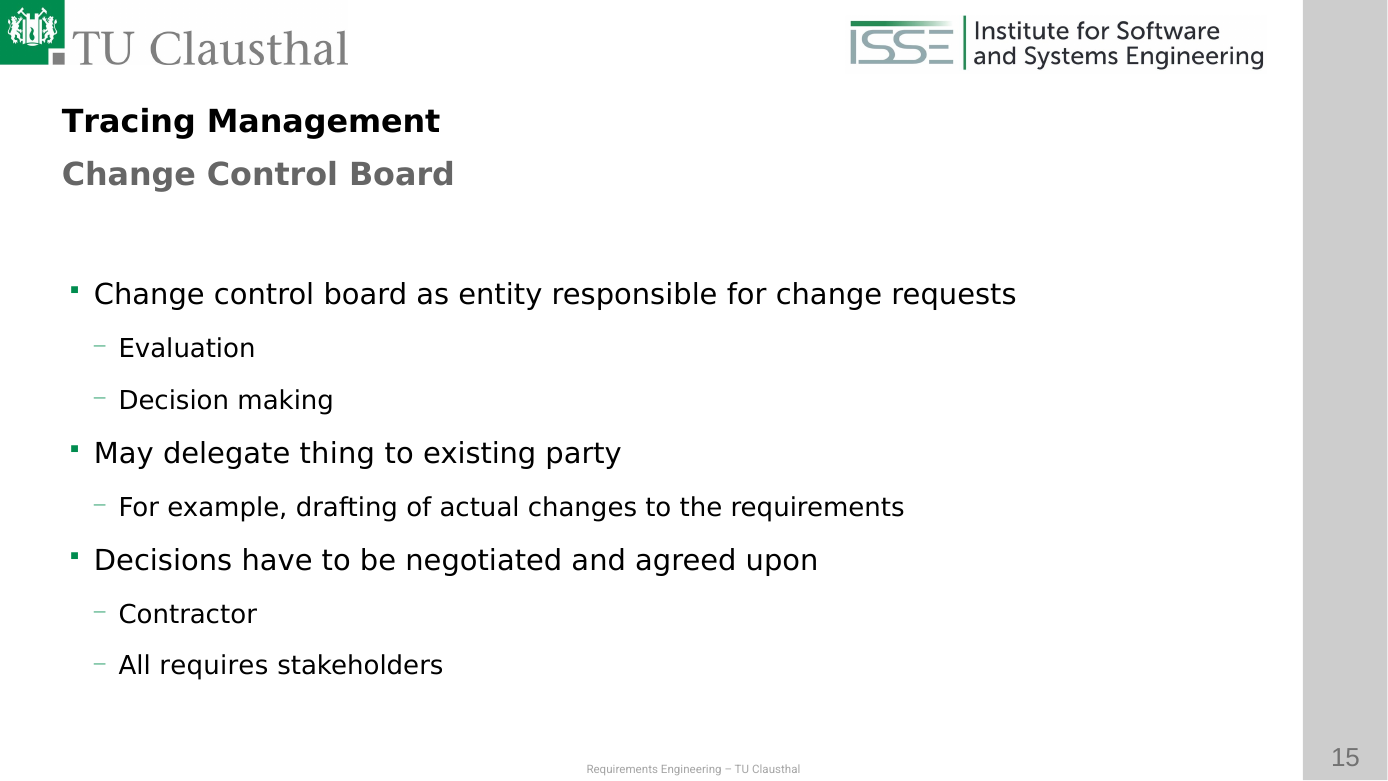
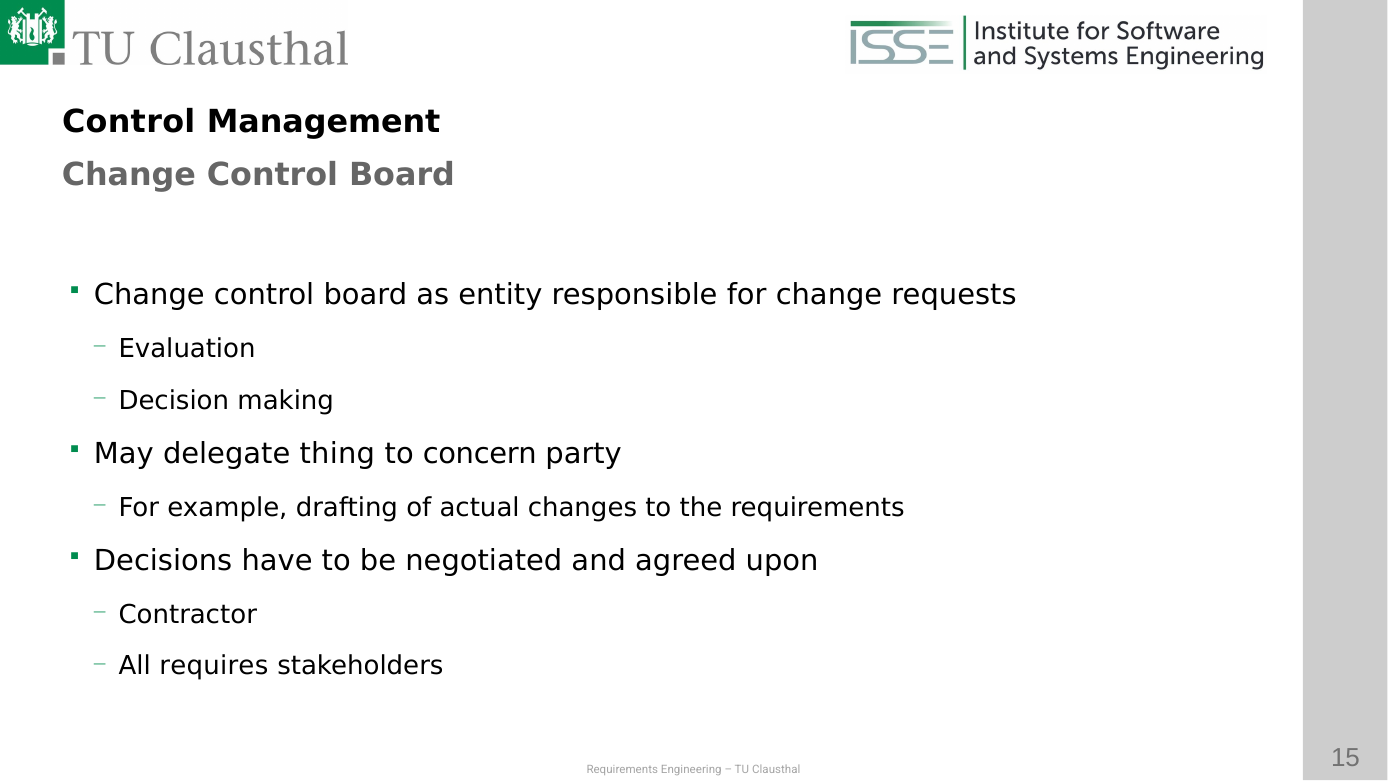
Tracing at (129, 122): Tracing -> Control
existing: existing -> concern
